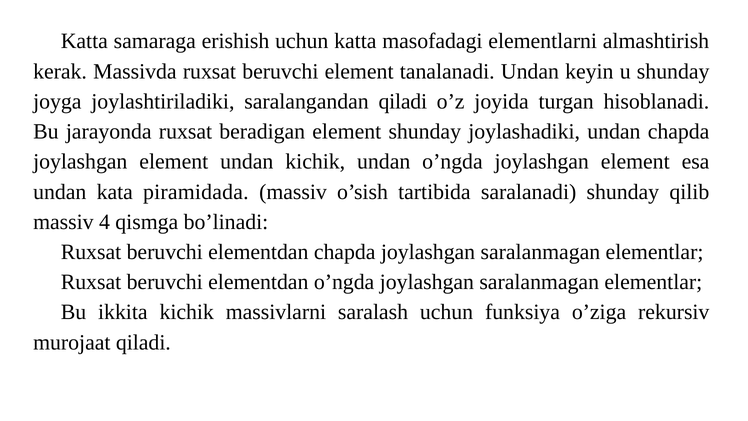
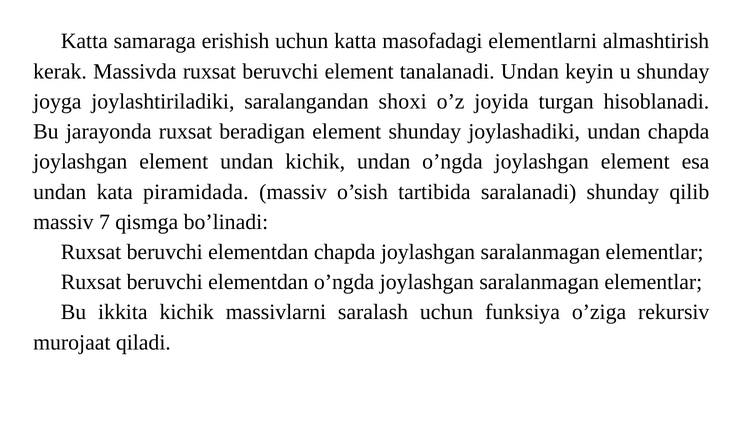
saralangandan qiladi: qiladi -> shoxi
4: 4 -> 7
